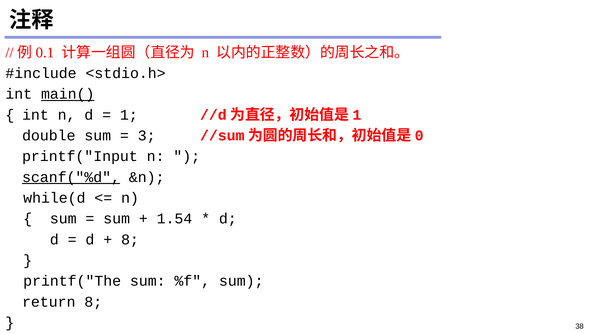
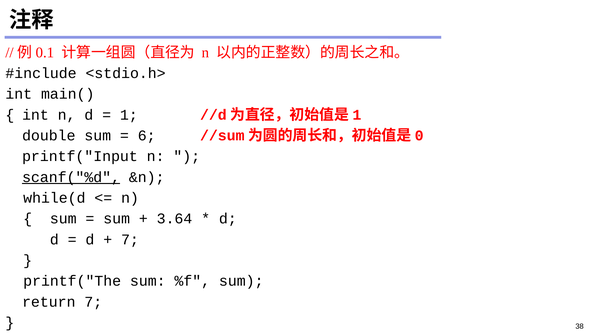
main( underline: present -> none
3: 3 -> 6
1.54: 1.54 -> 3.64
8 at (130, 239): 8 -> 7
return 8: 8 -> 7
